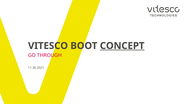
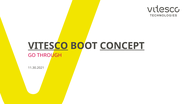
VITESCO underline: none -> present
